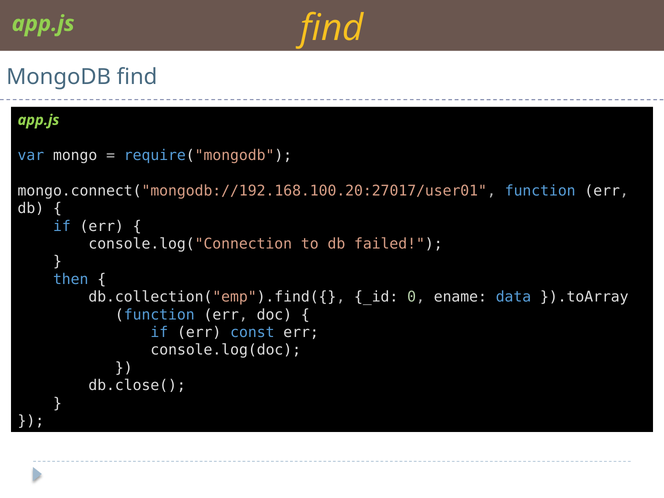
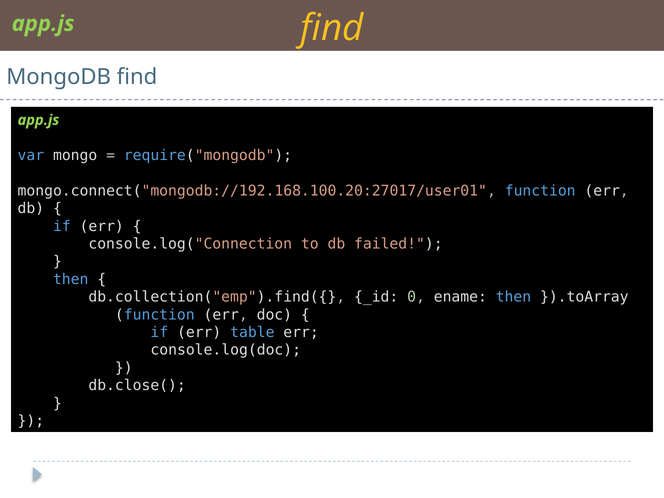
ename data: data -> then
const: const -> table
